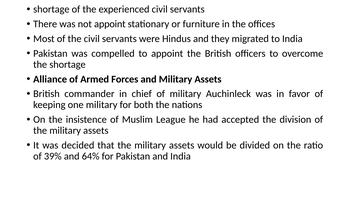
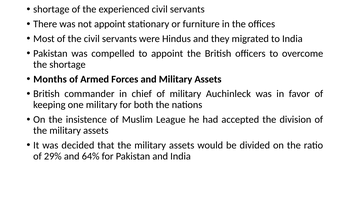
Alliance: Alliance -> Months
39%: 39% -> 29%
